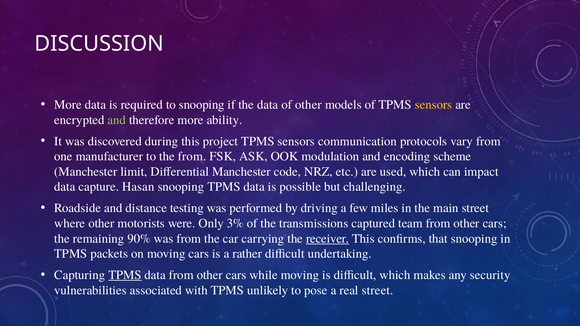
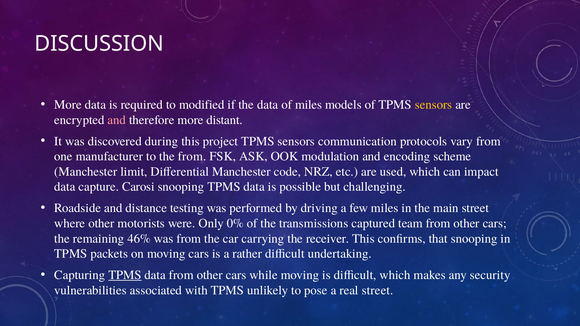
to snooping: snooping -> modified
of other: other -> miles
and at (117, 120) colour: light green -> pink
ability: ability -> distant
Hasan: Hasan -> Carosi
3%: 3% -> 0%
90%: 90% -> 46%
receiver underline: present -> none
